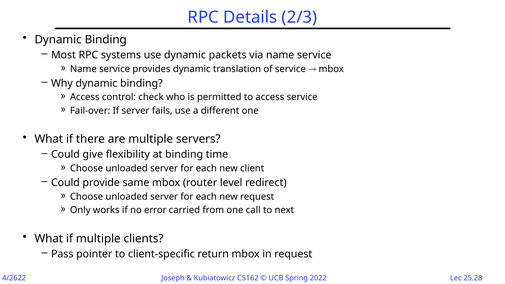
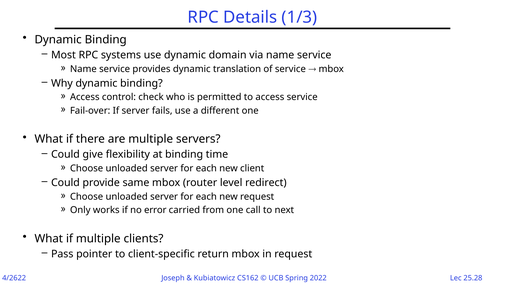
2/3: 2/3 -> 1/3
packets: packets -> domain
